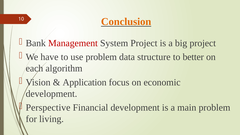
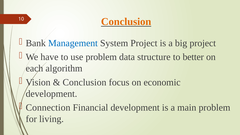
Management colour: red -> blue
Application at (85, 82): Application -> Conclusion
Perspective: Perspective -> Connection
